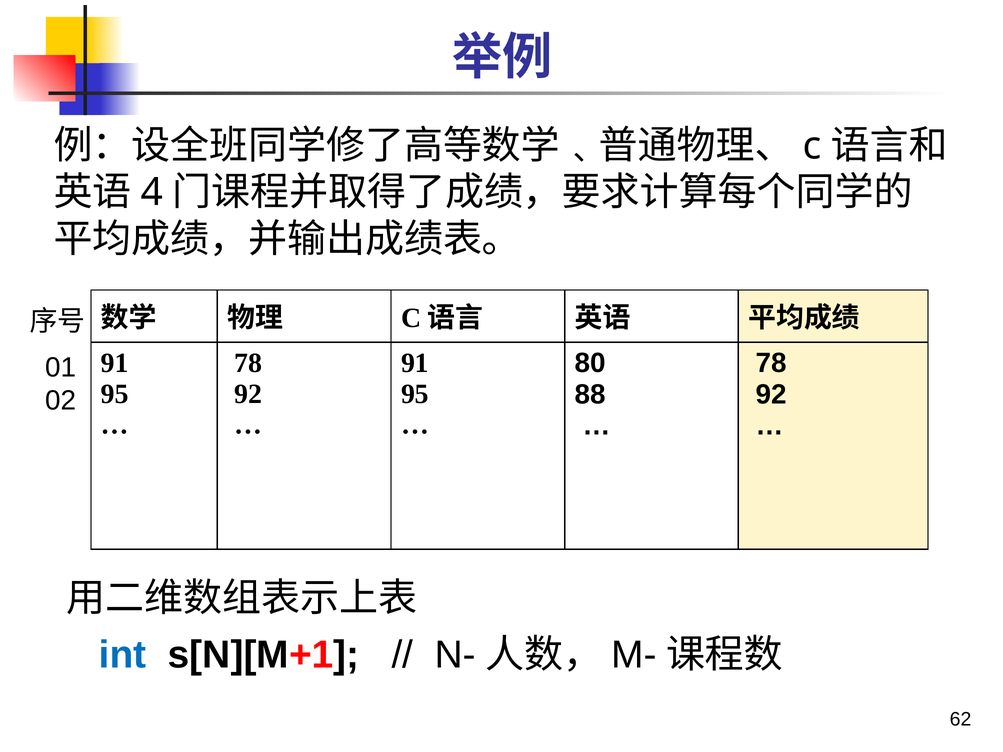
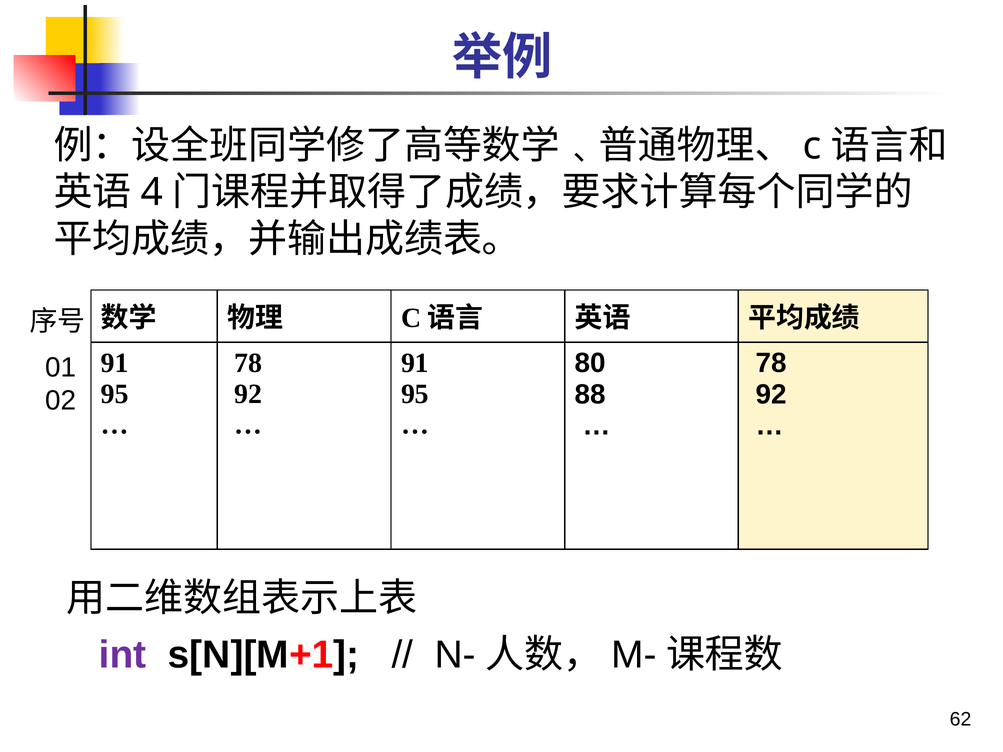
int colour: blue -> purple
